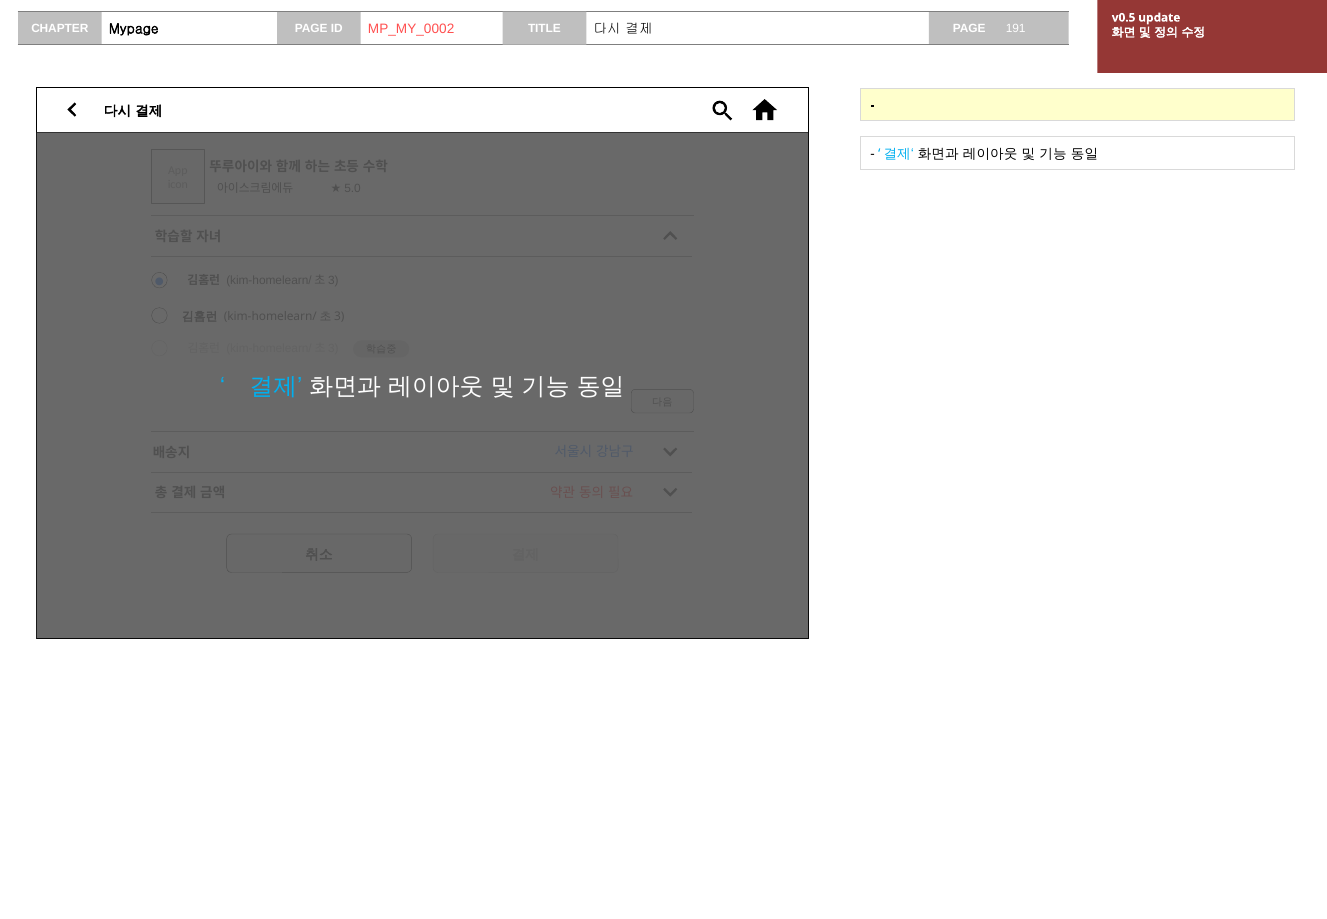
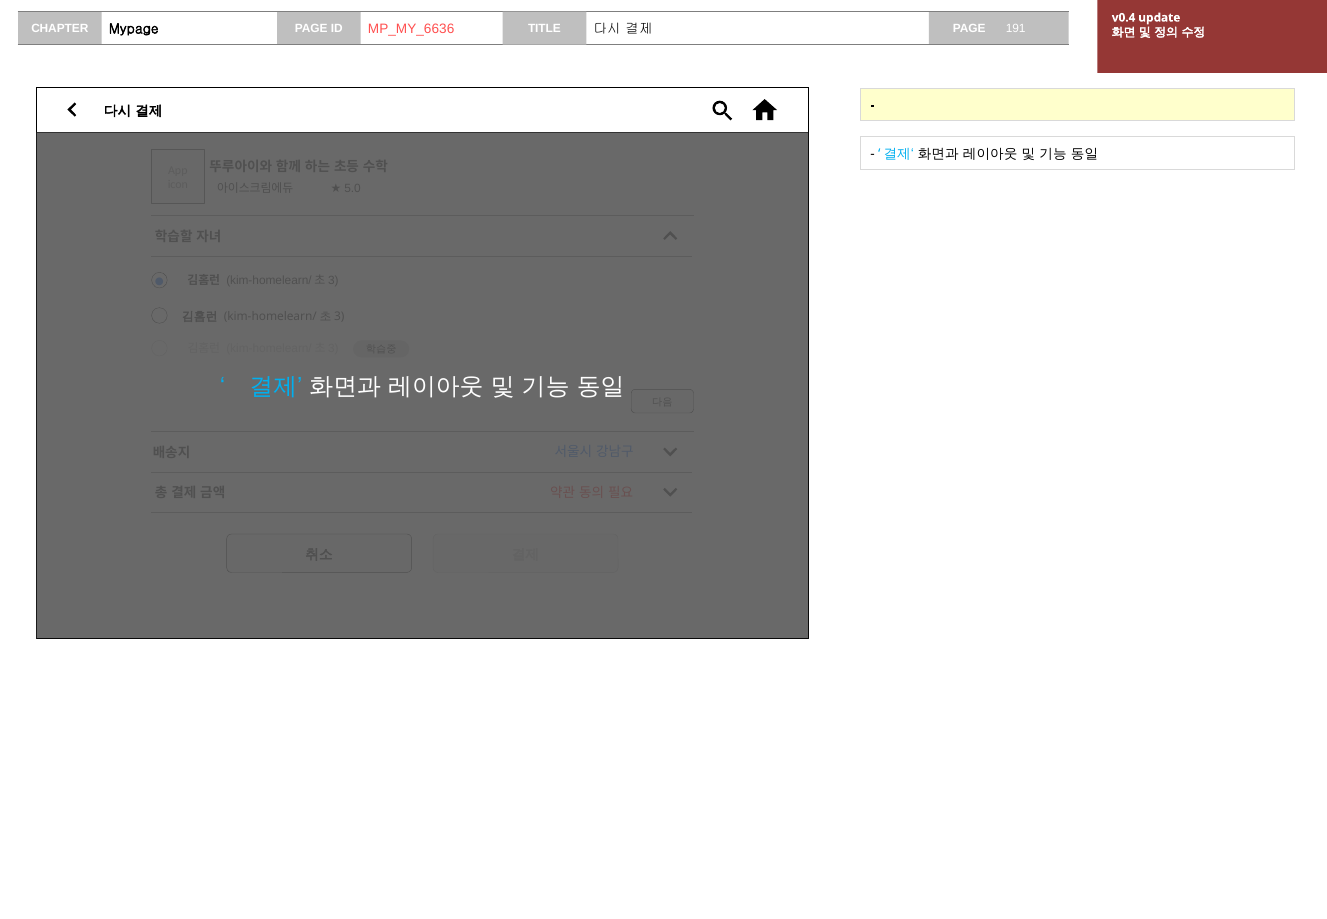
v0.5: v0.5 -> v0.4
MP_MY_0002: MP_MY_0002 -> MP_MY_6636
